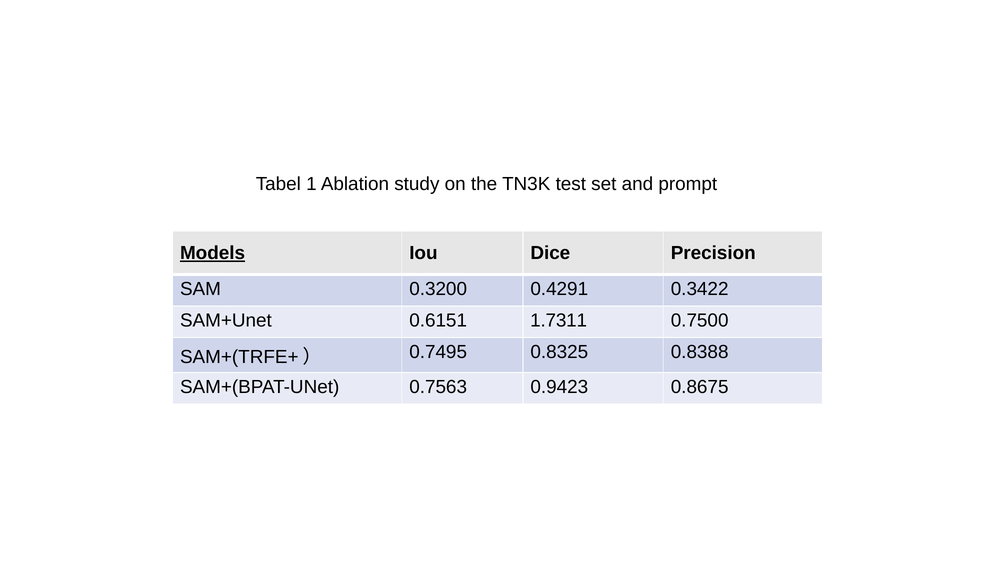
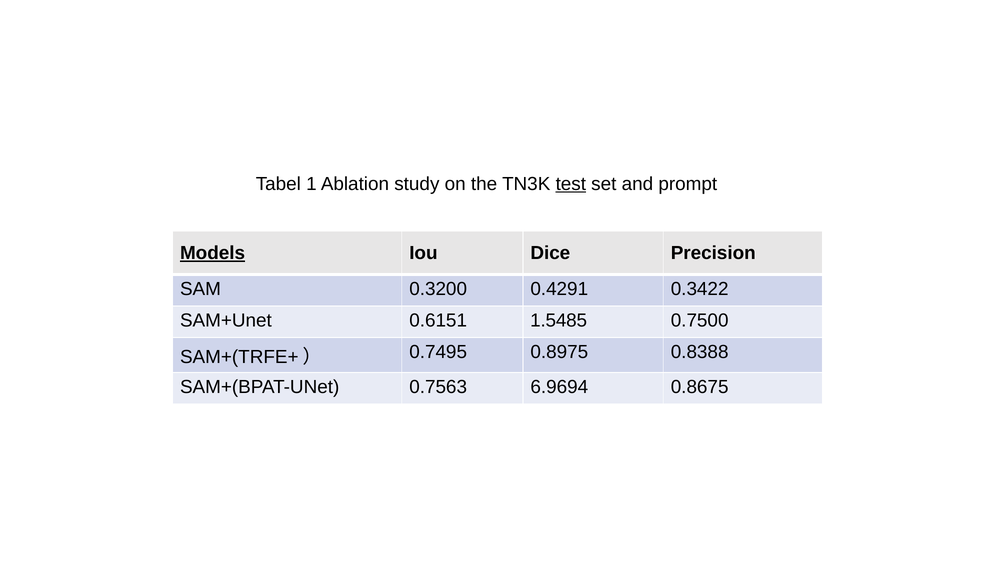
test underline: none -> present
1.7311: 1.7311 -> 1.5485
0.8325: 0.8325 -> 0.8975
0.9423: 0.9423 -> 6.9694
